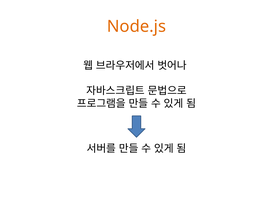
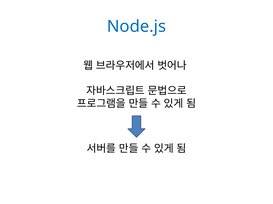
Node.js colour: orange -> blue
